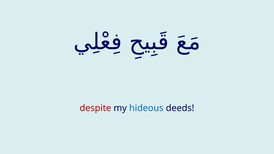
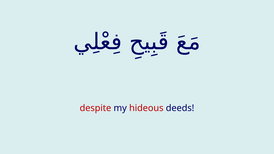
hideous colour: blue -> red
